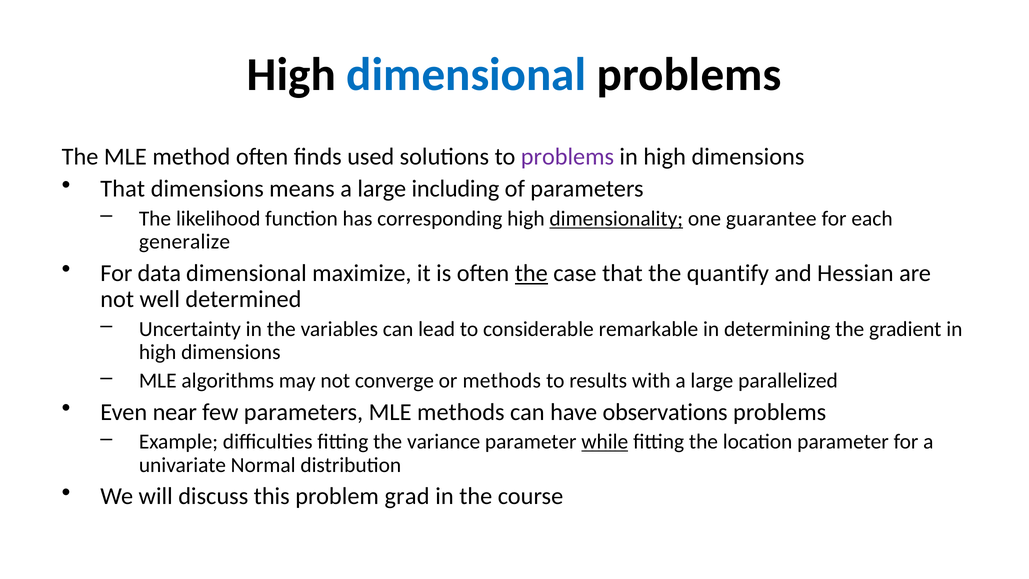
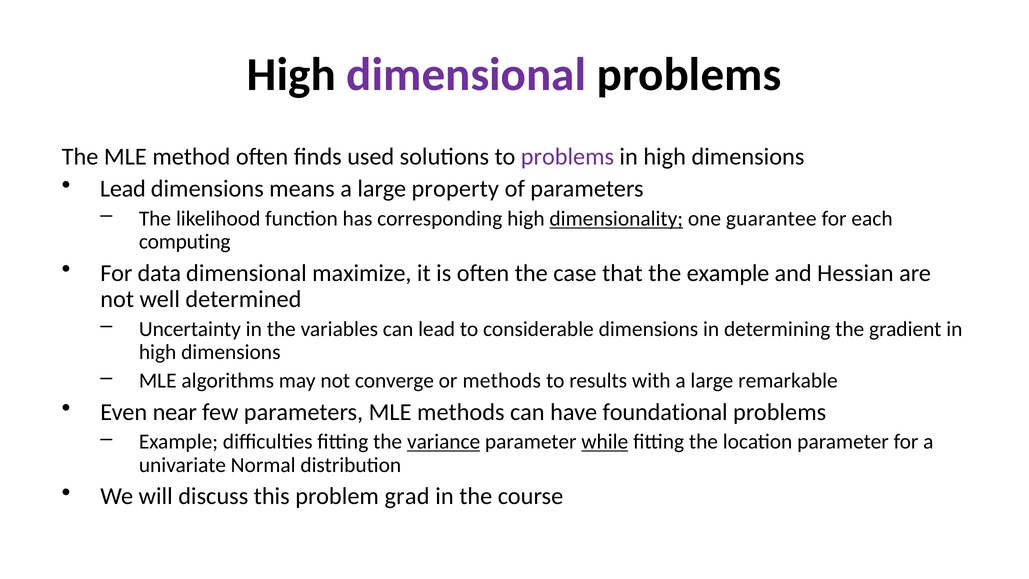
dimensional at (466, 75) colour: blue -> purple
That at (123, 189): That -> Lead
including: including -> property
generalize: generalize -> computing
the at (531, 273) underline: present -> none
the quantify: quantify -> example
considerable remarkable: remarkable -> dimensions
parallelized: parallelized -> remarkable
observations: observations -> foundational
variance underline: none -> present
